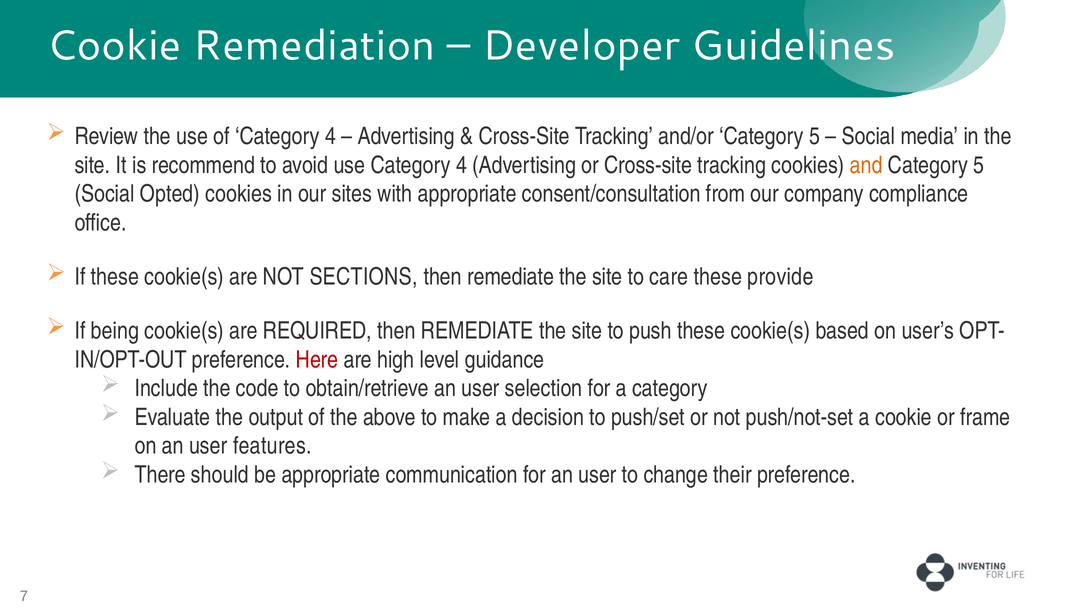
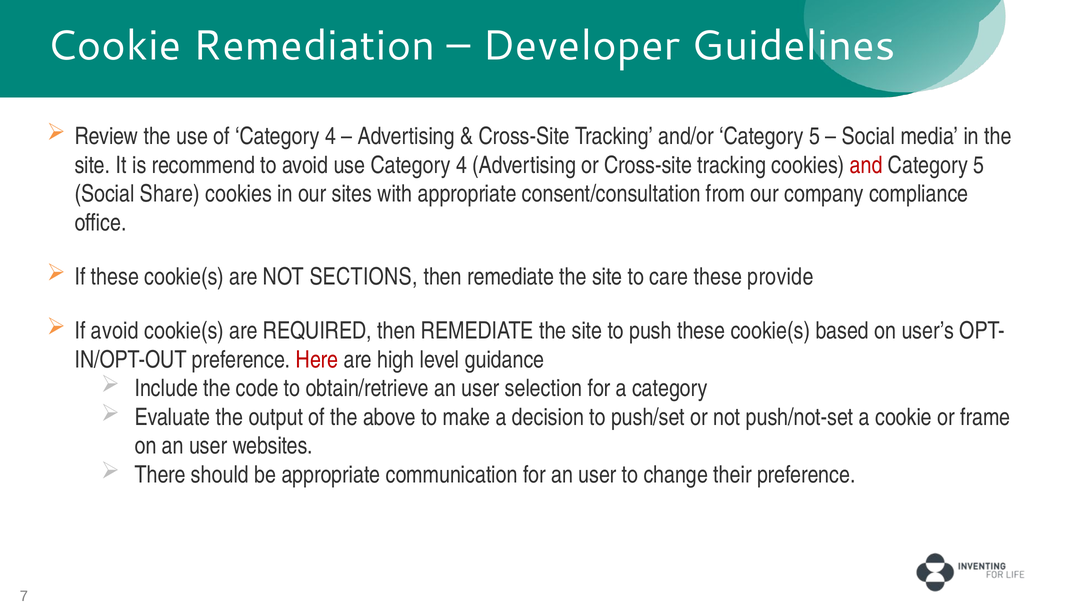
and colour: orange -> red
Opted: Opted -> Share
If being: being -> avoid
features: features -> websites
